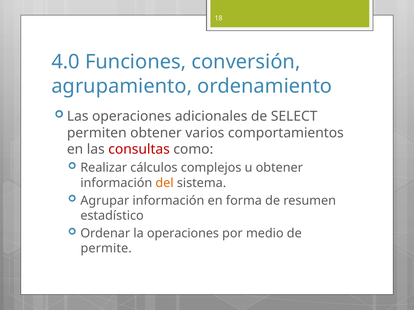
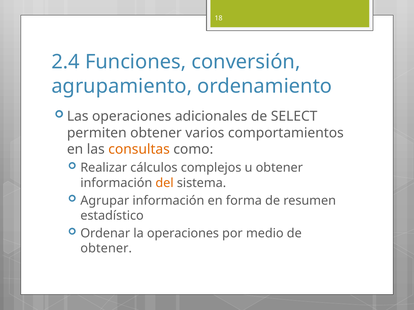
4.0: 4.0 -> 2.4
consultas colour: red -> orange
permite at (106, 249): permite -> obtener
